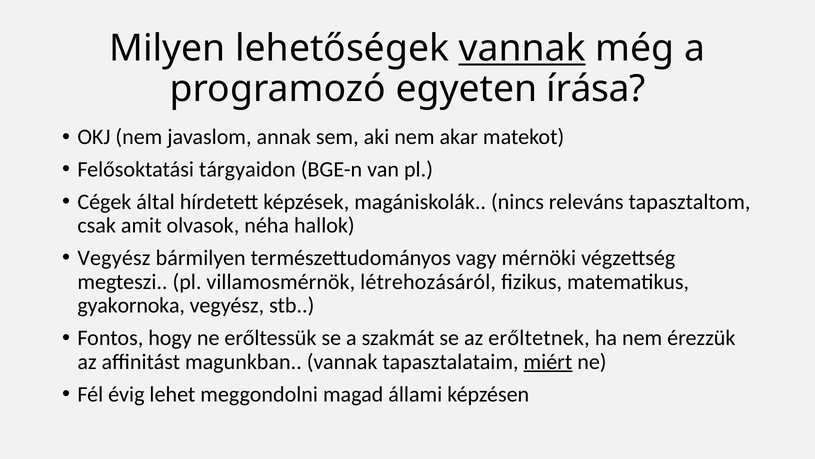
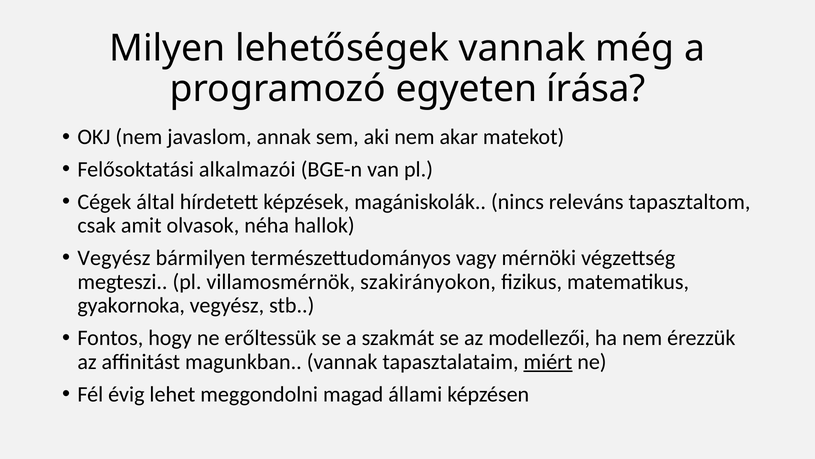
vannak at (522, 48) underline: present -> none
tárgyaidon: tárgyaidon -> alkalmazói
létrehozásáról: létrehozásáról -> szakirányokon
erőltetnek: erőltetnek -> modellezői
